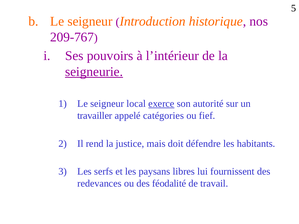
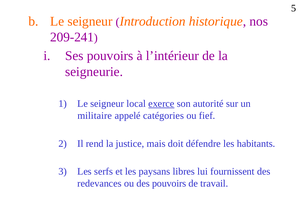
209-767: 209-767 -> 209-241
seigneurie underline: present -> none
travailler: travailler -> militaire
des féodalité: féodalité -> pouvoirs
